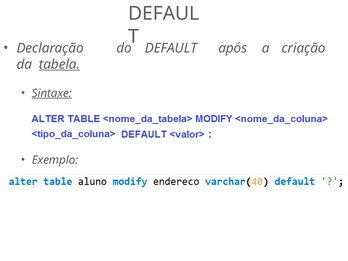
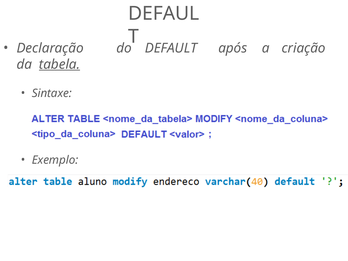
Sintaxe underline: present -> none
